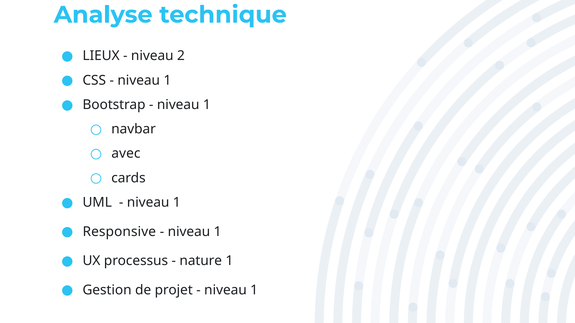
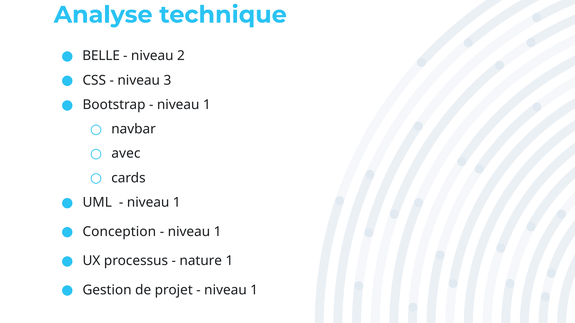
LIEUX: LIEUX -> BELLE
1 at (167, 80): 1 -> 3
Responsive: Responsive -> Conception
